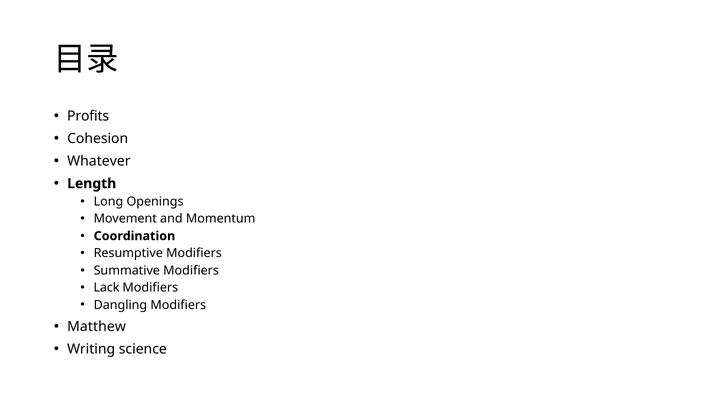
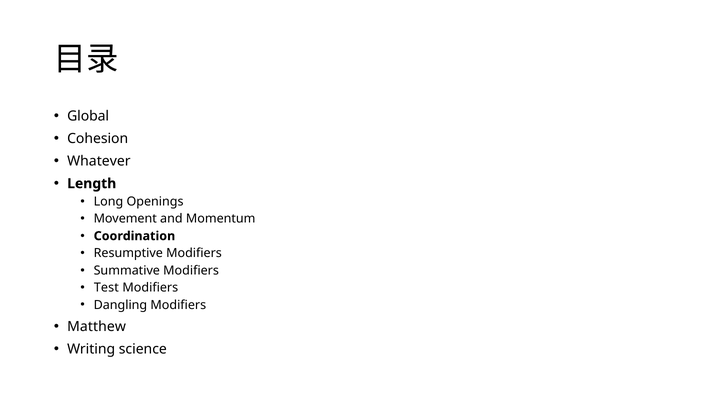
Profits: Profits -> Global
Lack: Lack -> Test
